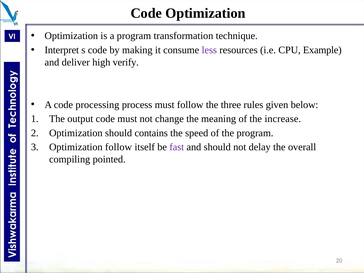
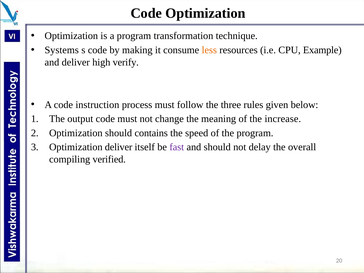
Interpret: Interpret -> Systems
less colour: purple -> orange
processing: processing -> instruction
Optimization follow: follow -> deliver
pointed: pointed -> verified
